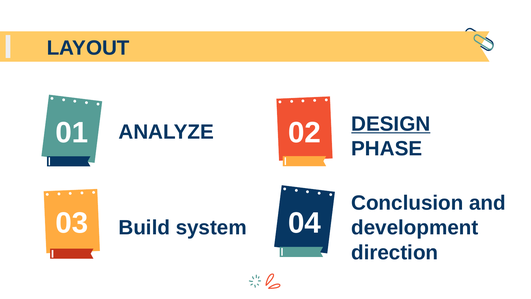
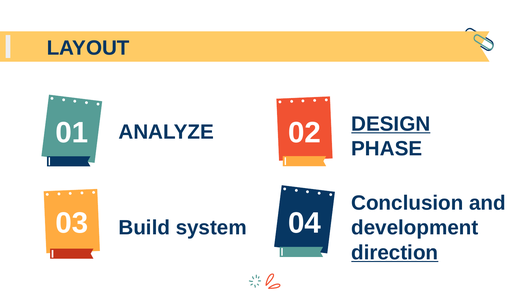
direction underline: none -> present
